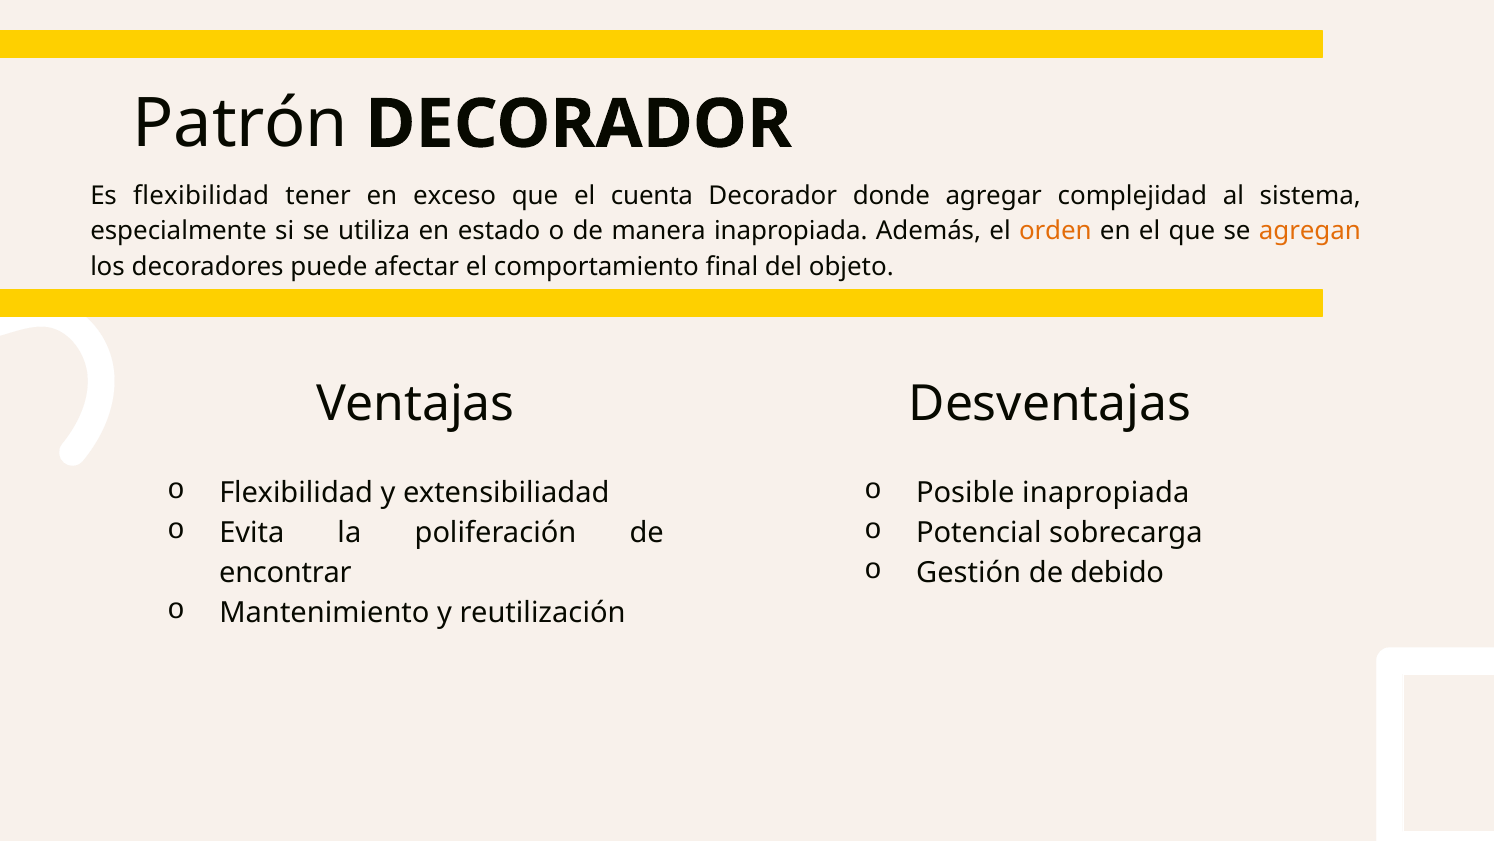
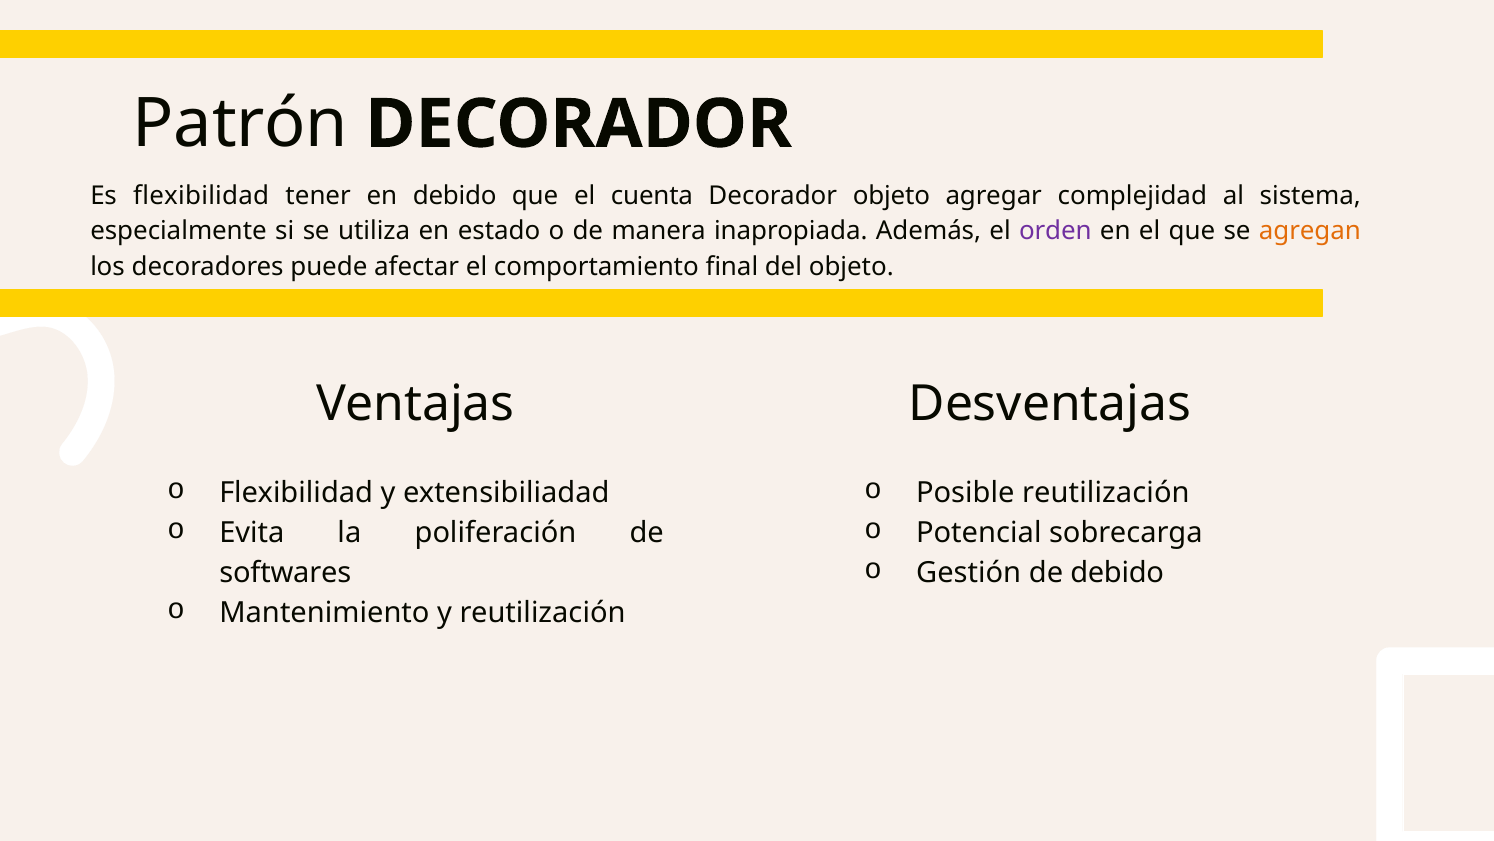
en exceso: exceso -> debido
Decorador donde: donde -> objeto
orden colour: orange -> purple
Posible inapropiada: inapropiada -> reutilización
encontrar: encontrar -> softwares
